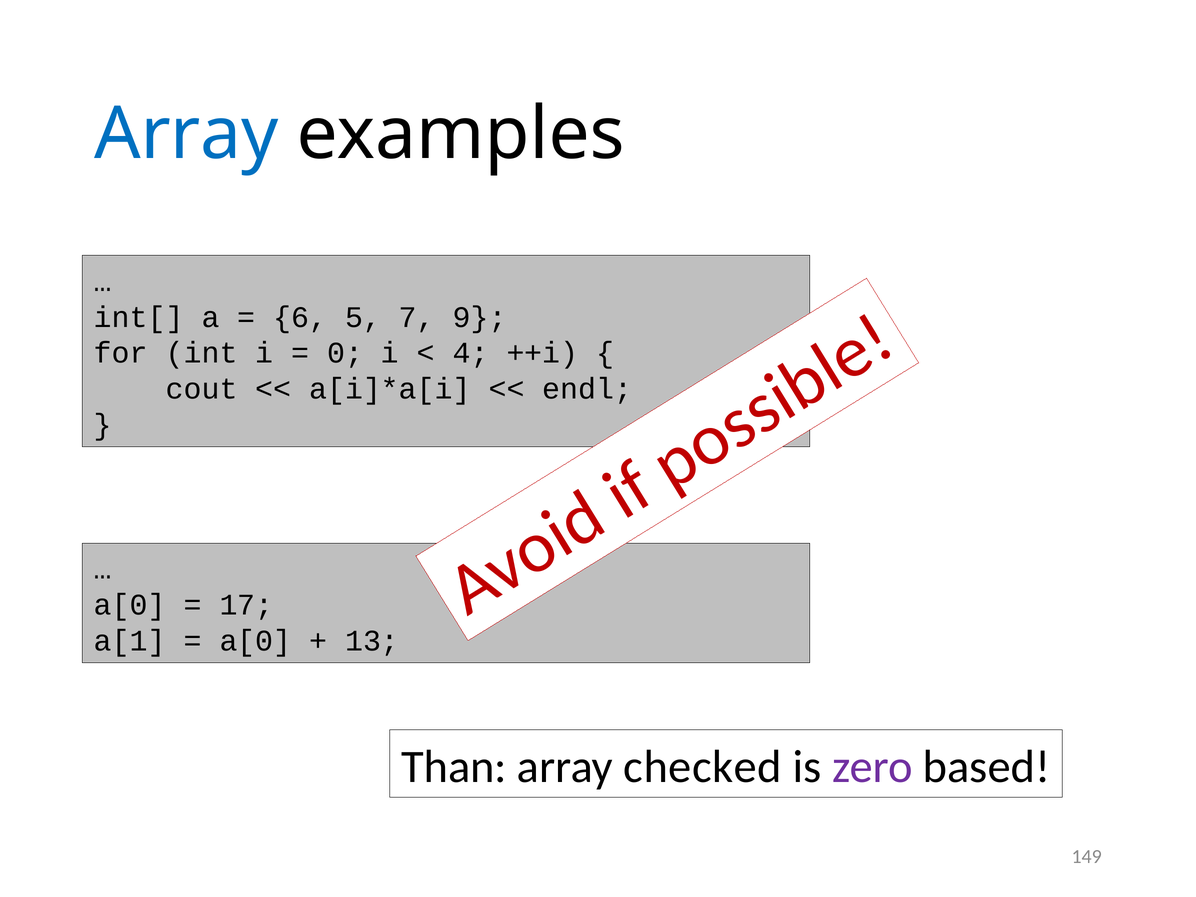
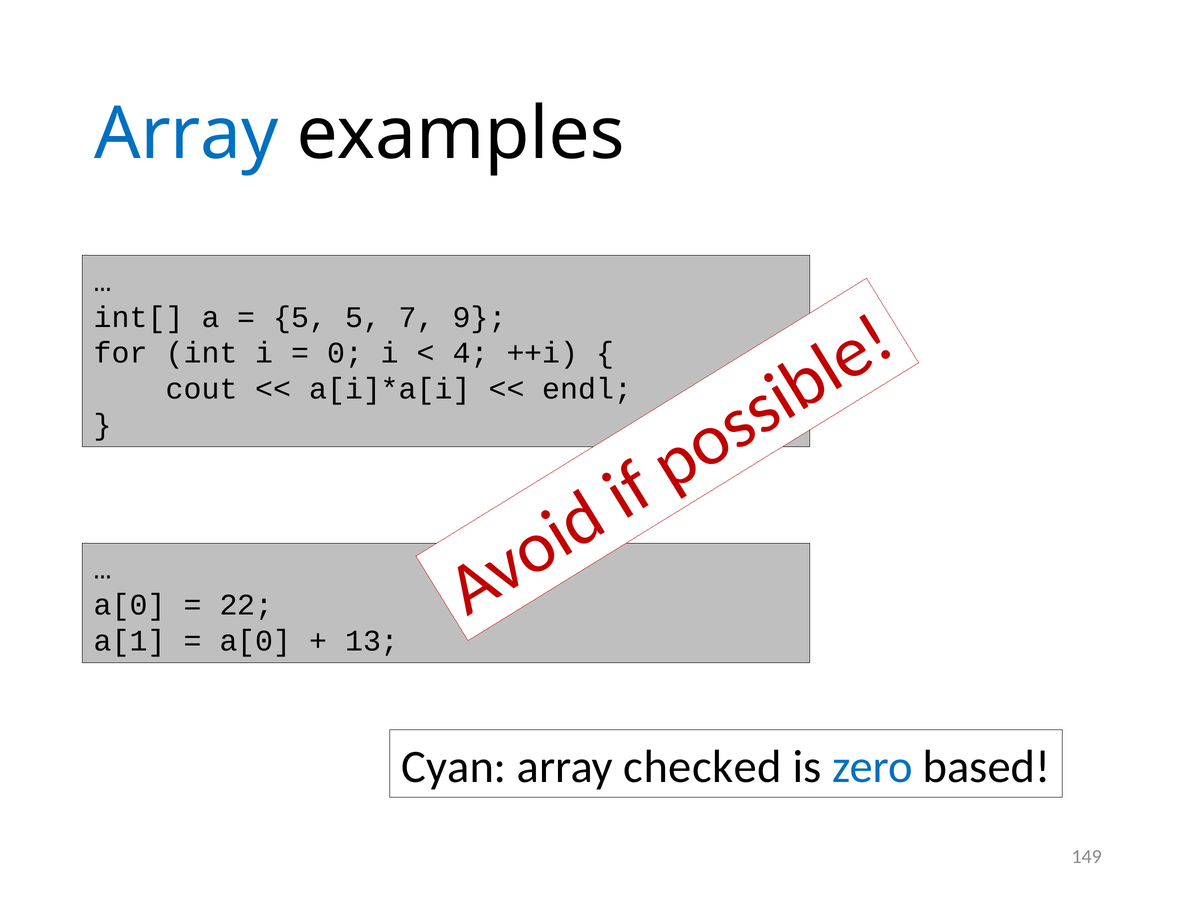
6 at (300, 317): 6 -> 5
17: 17 -> 22
Than: Than -> Cyan
zero colour: purple -> blue
